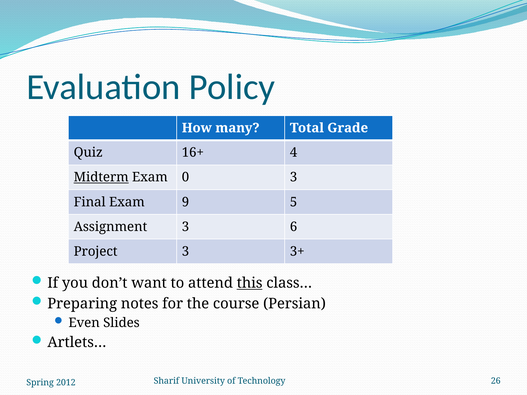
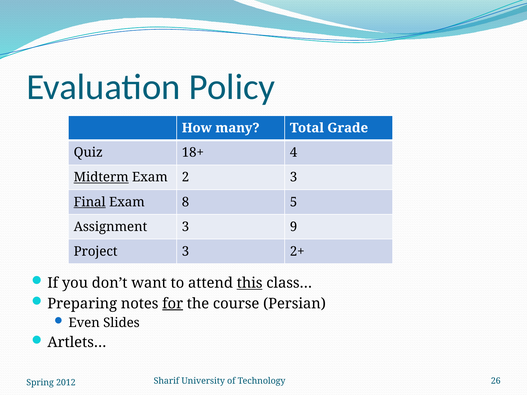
16+: 16+ -> 18+
0: 0 -> 2
Final underline: none -> present
9: 9 -> 8
6: 6 -> 9
3+: 3+ -> 2+
for underline: none -> present
